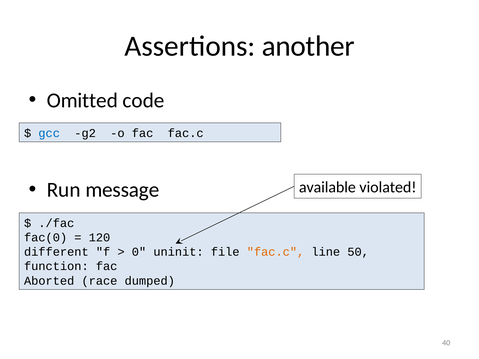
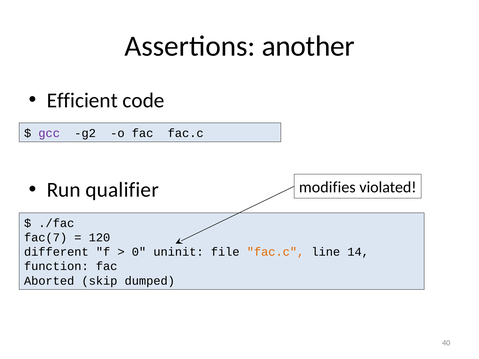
Omitted: Omitted -> Efficient
gcc colour: blue -> purple
message: message -> qualifier
available: available -> modifies
fac(0: fac(0 -> fac(7
50: 50 -> 14
race: race -> skip
